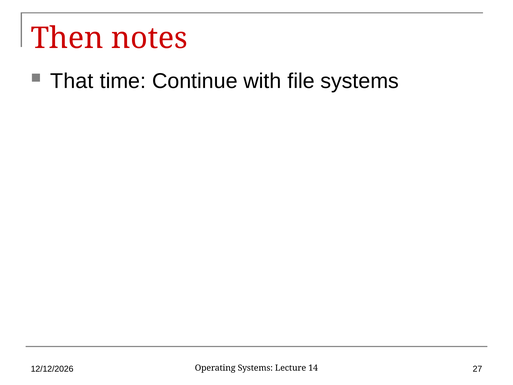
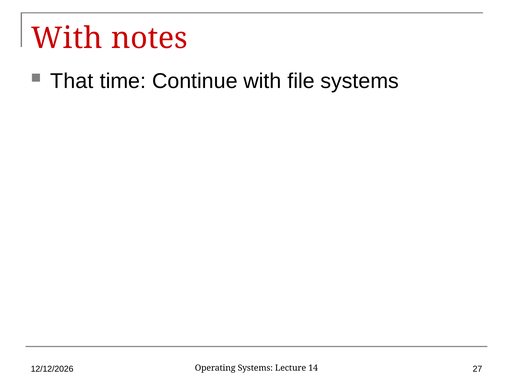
Then at (67, 38): Then -> With
